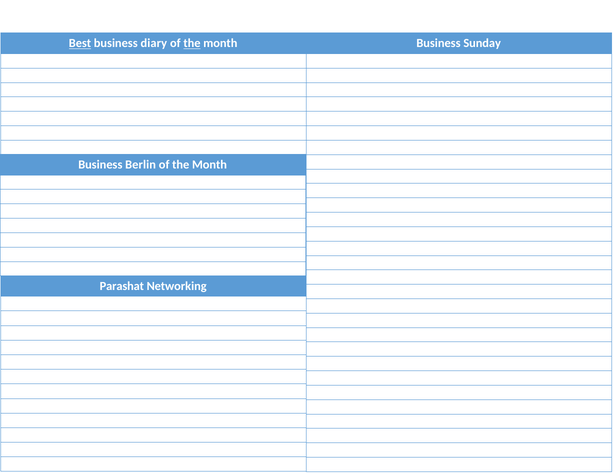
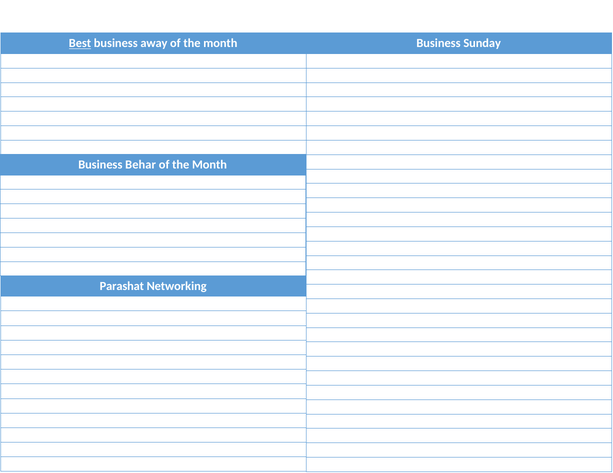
diary: diary -> away
the at (192, 43) underline: present -> none
Berlin: Berlin -> Behar
